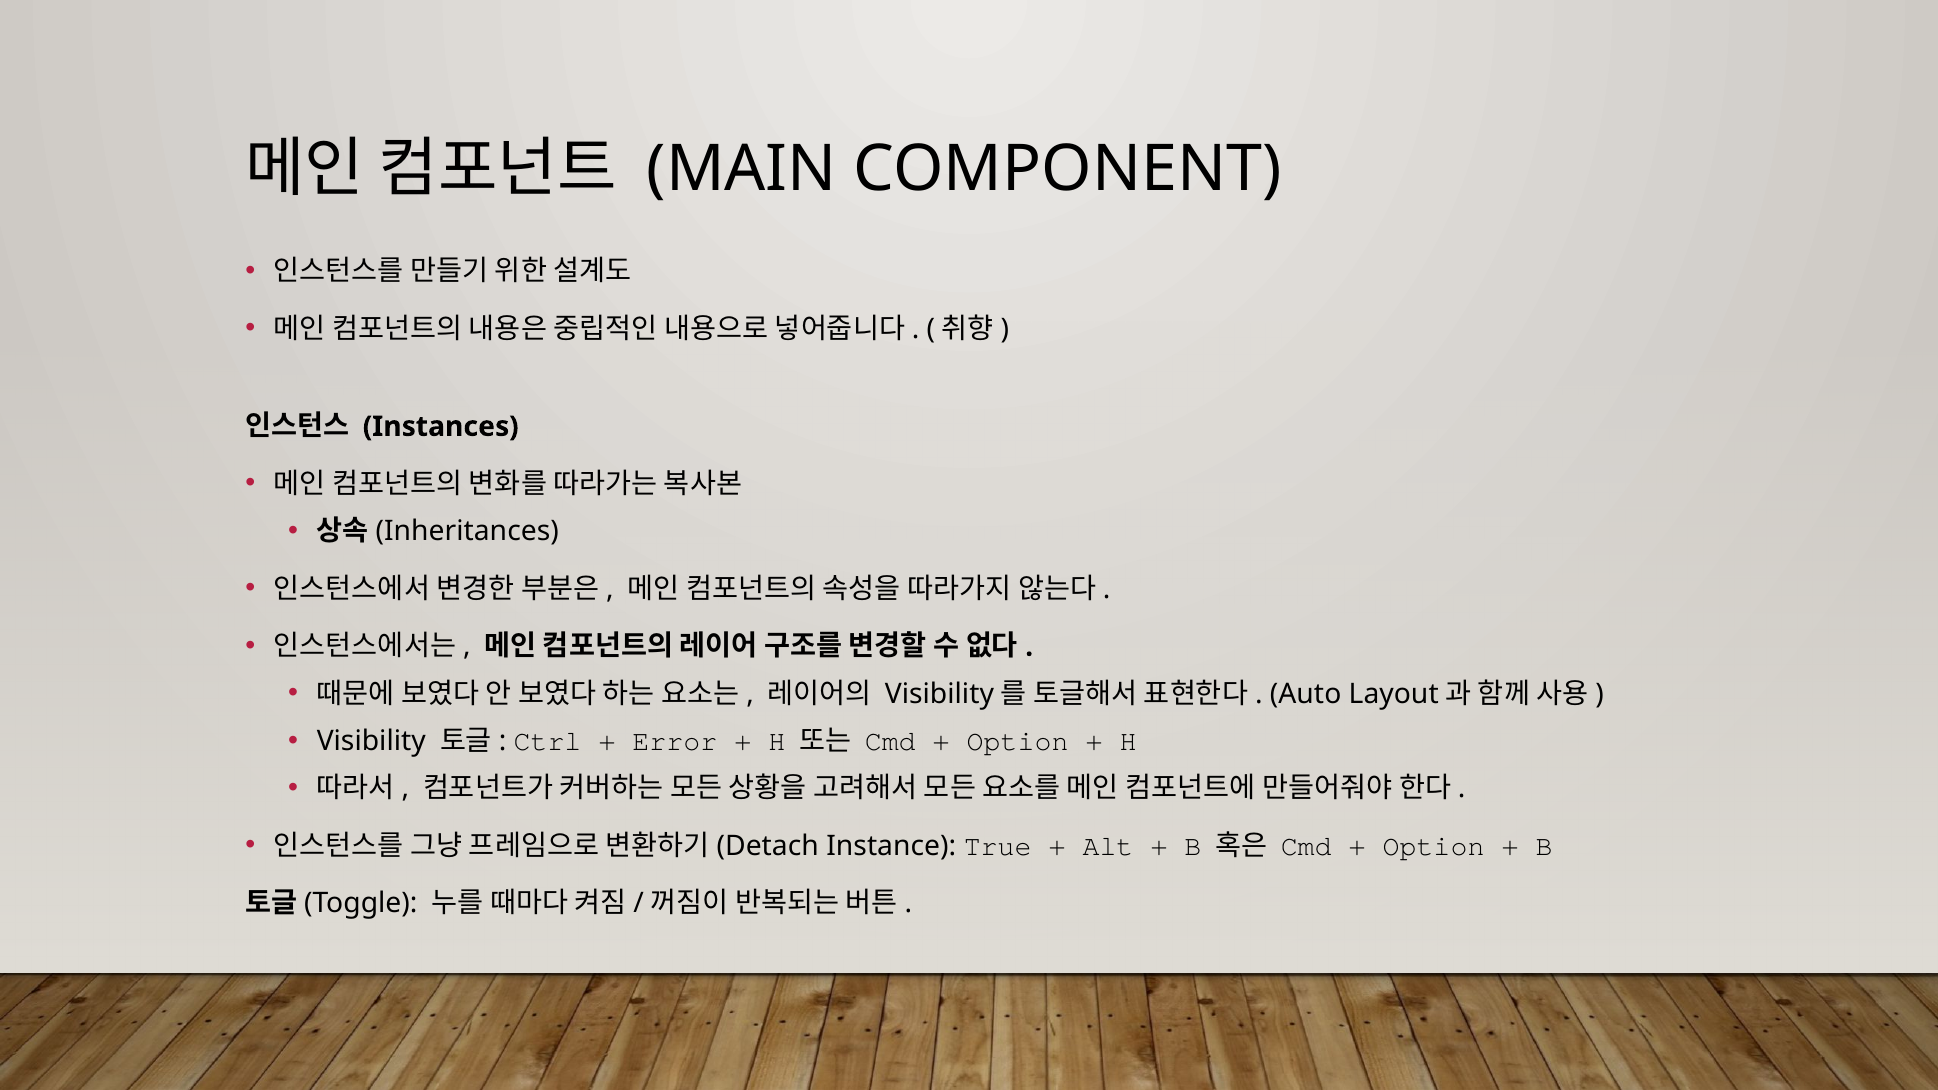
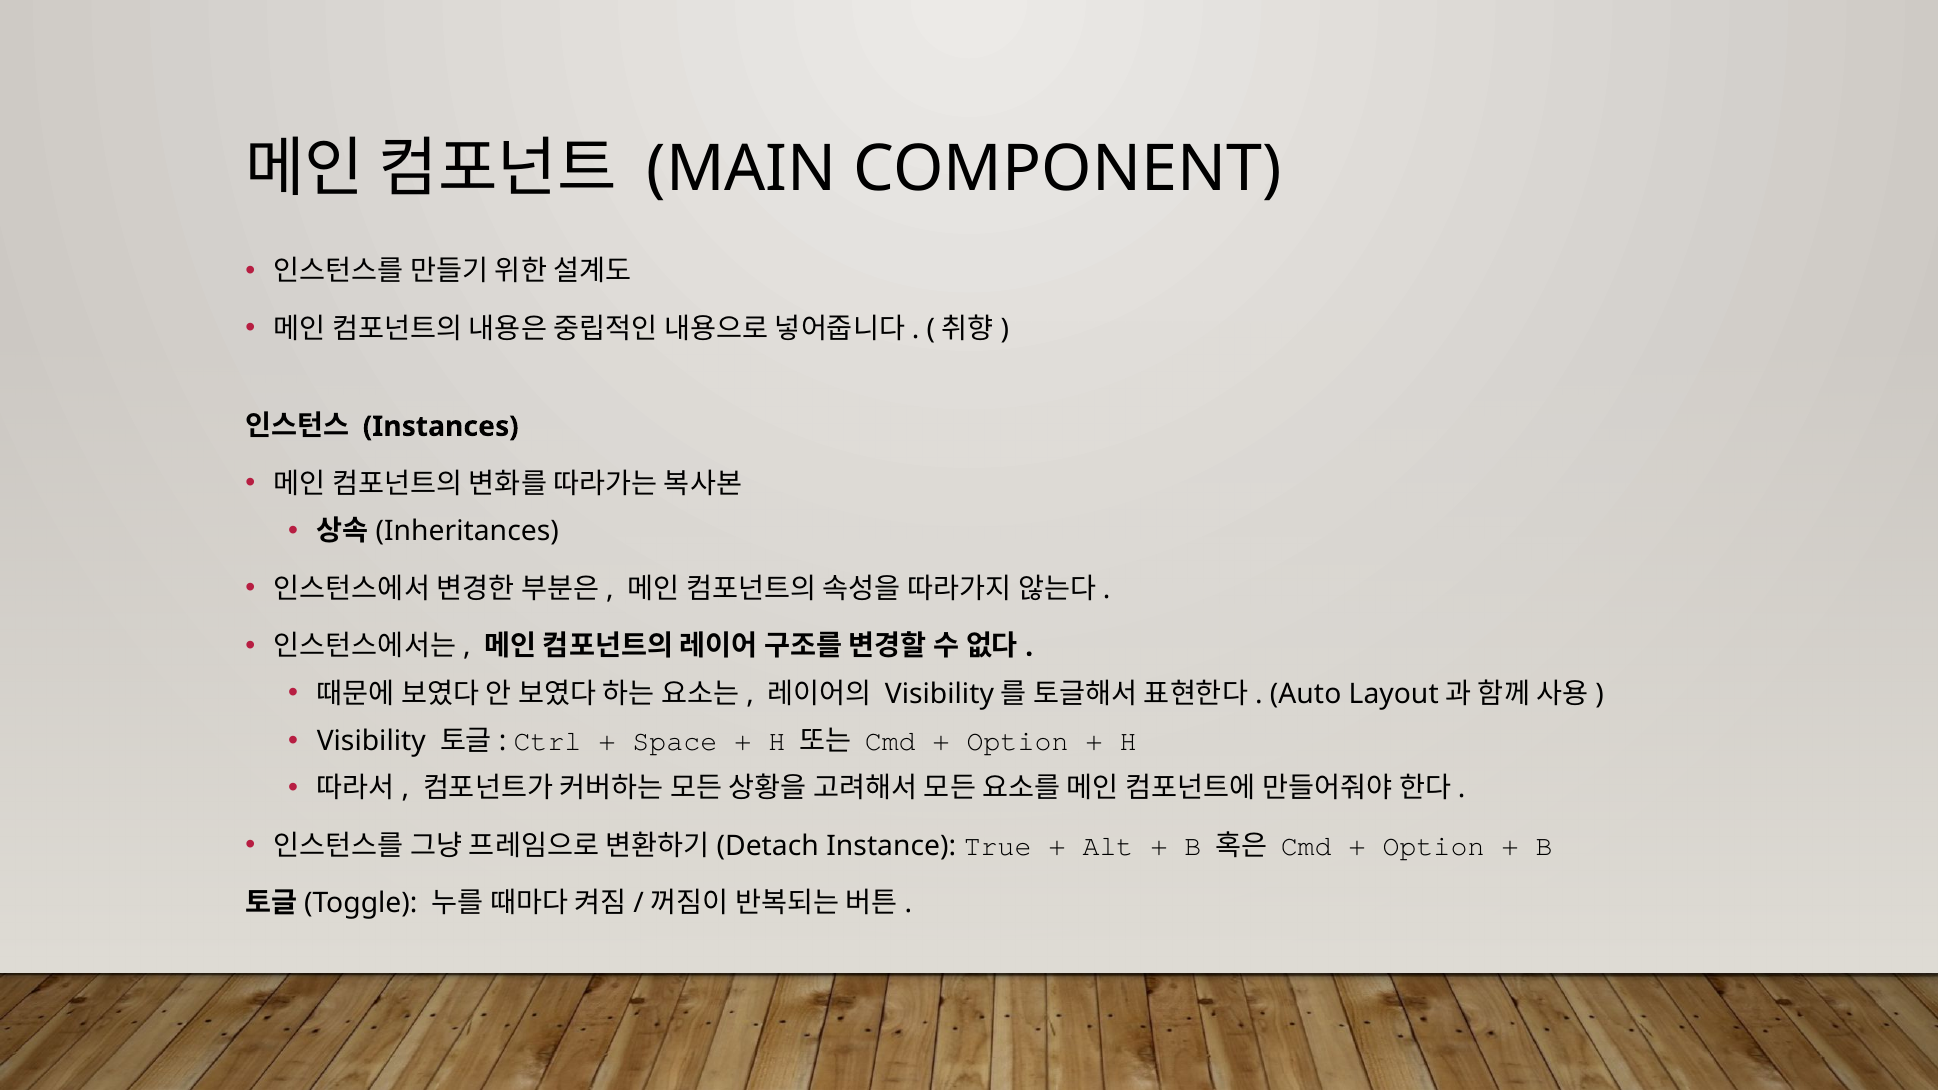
Error: Error -> Space
